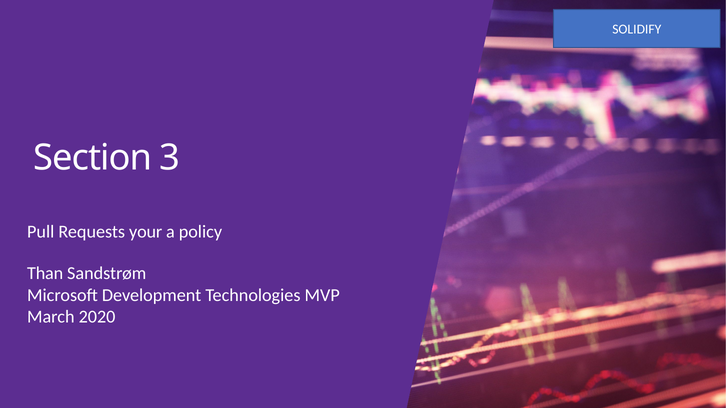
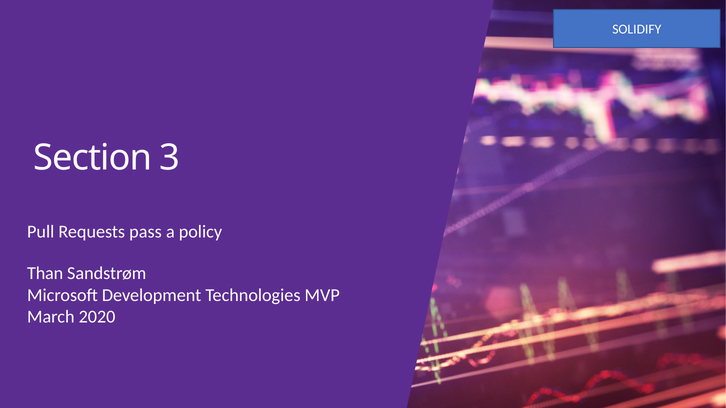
your: your -> pass
